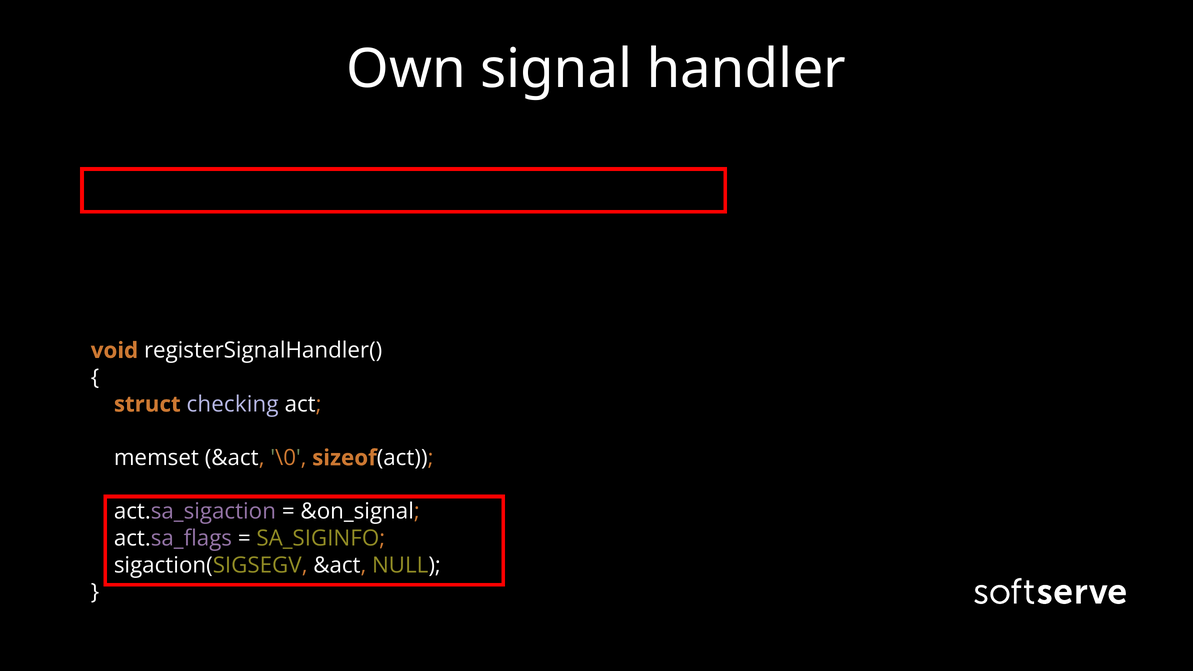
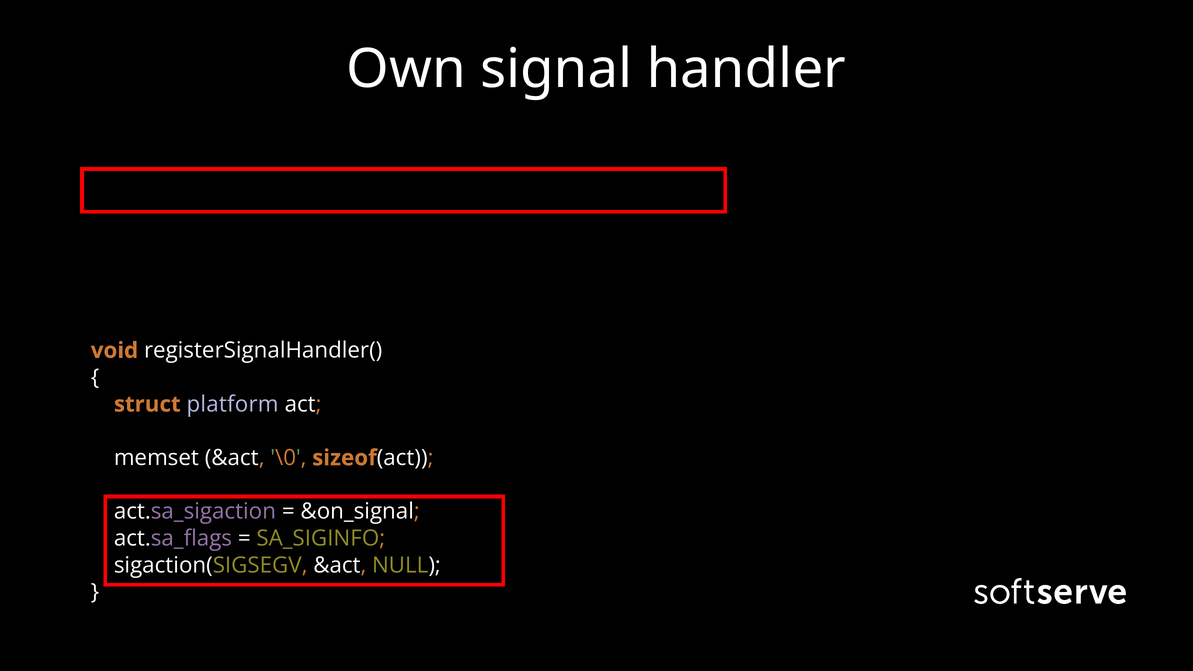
checking: checking -> platform
